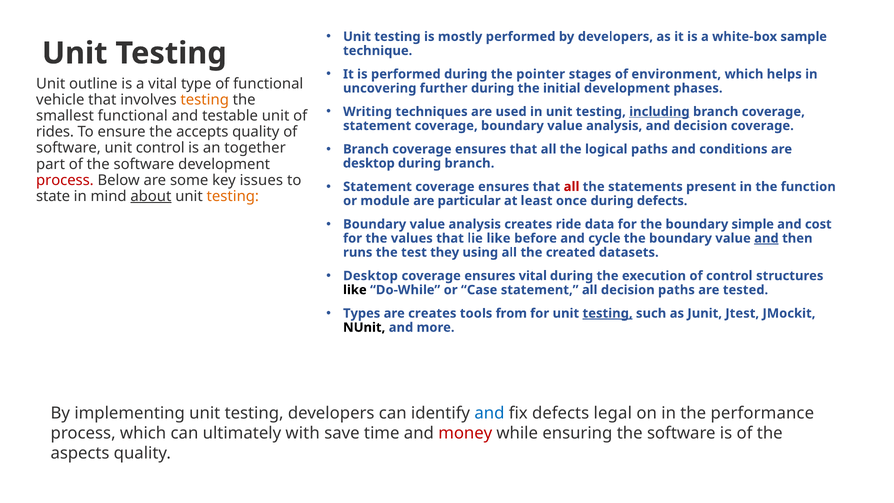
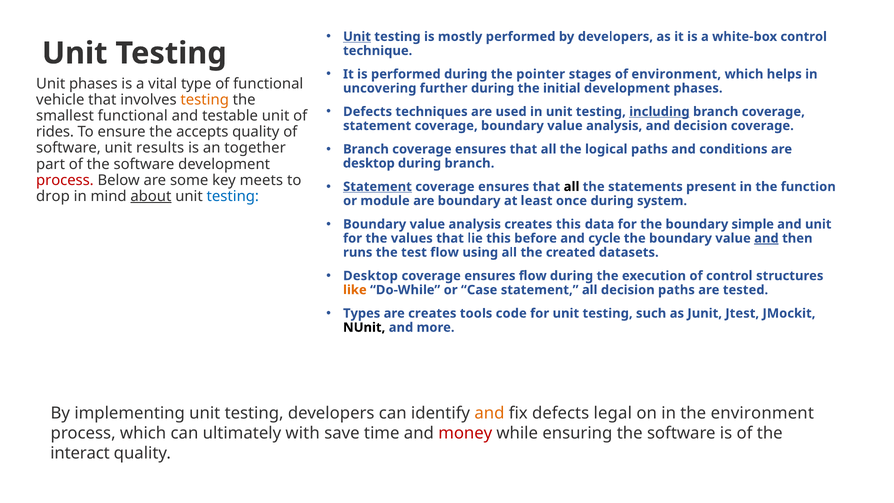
Unit at (357, 37) underline: none -> present
white-box sample: sample -> control
Unit outline: outline -> phases
Writing at (368, 112): Writing -> Defects
unit control: control -> results
issues: issues -> meets
Statement at (377, 187) underline: none -> present
all at (571, 187) colour: red -> black
state: state -> drop
testing at (233, 196) colour: orange -> blue
are particular: particular -> boundary
during defects: defects -> system
creates ride: ride -> this
and cost: cost -> unit
lie like: like -> this
test they: they -> flow
ensures vital: vital -> flow
like at (355, 290) colour: black -> orange
from: from -> code
testing at (608, 313) underline: present -> none
and at (489, 413) colour: blue -> orange
the performance: performance -> environment
aspects: aspects -> interact
